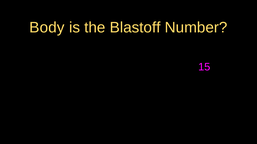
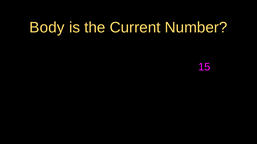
Blastoff: Blastoff -> Current
